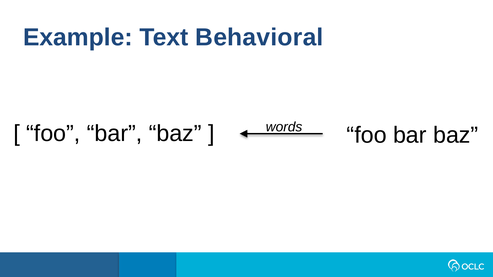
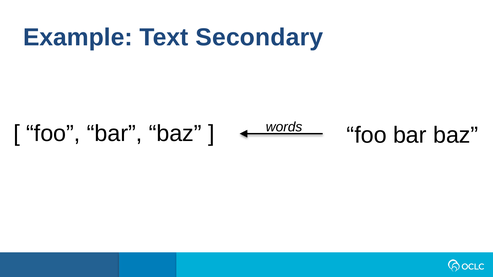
Behavioral: Behavioral -> Secondary
